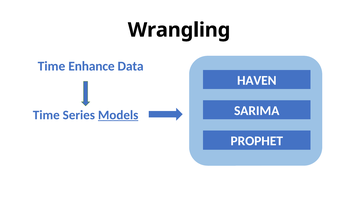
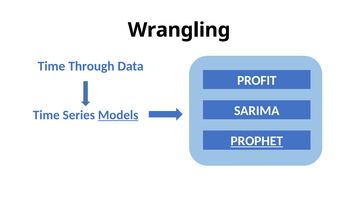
Enhance: Enhance -> Through
HAVEN: HAVEN -> PROFIT
PROPHET underline: none -> present
